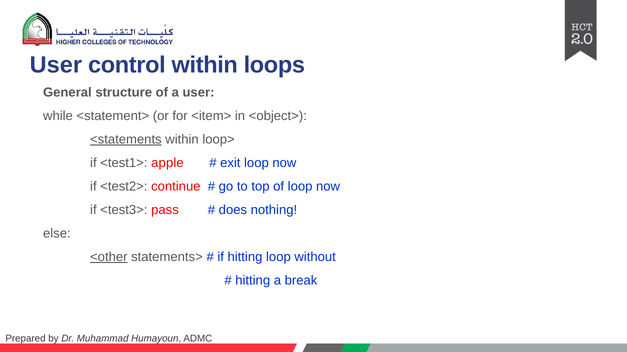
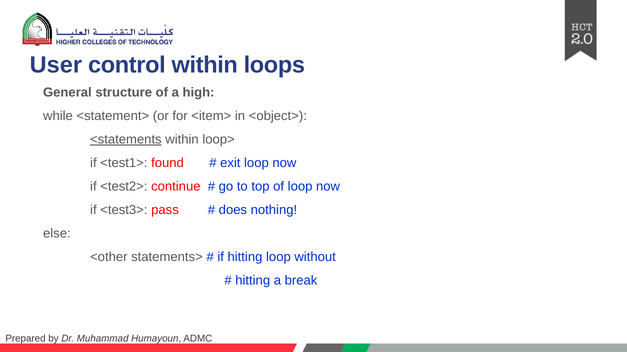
a user: user -> high
apple: apple -> found
<other underline: present -> none
